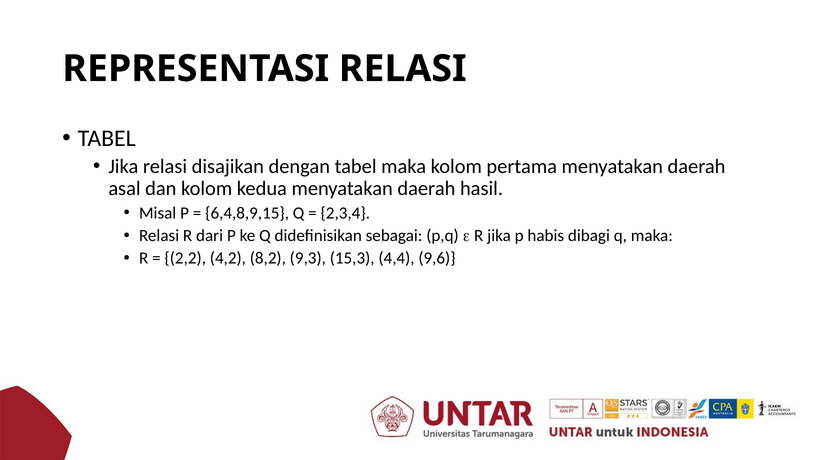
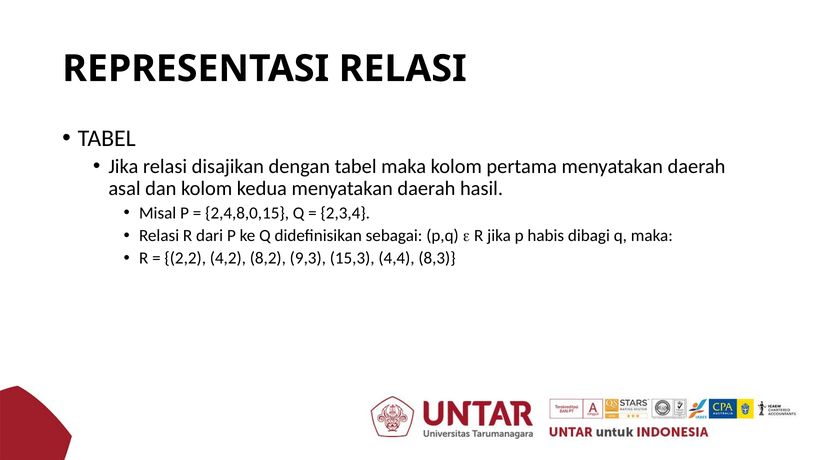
6,4,8,9,15: 6,4,8,9,15 -> 2,4,8,0,15
9,6: 9,6 -> 8,3
